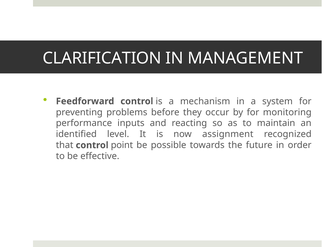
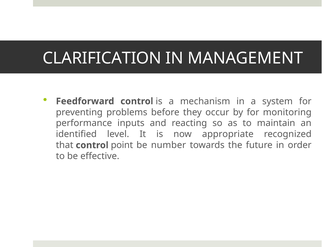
assignment: assignment -> appropriate
possible: possible -> number
